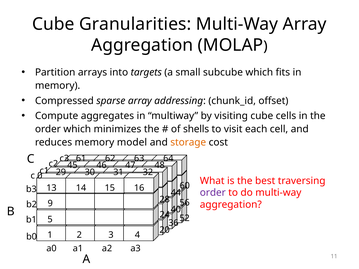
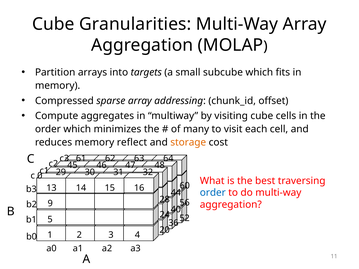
shells: shells -> many
model: model -> reflect
order at (213, 193) colour: purple -> blue
